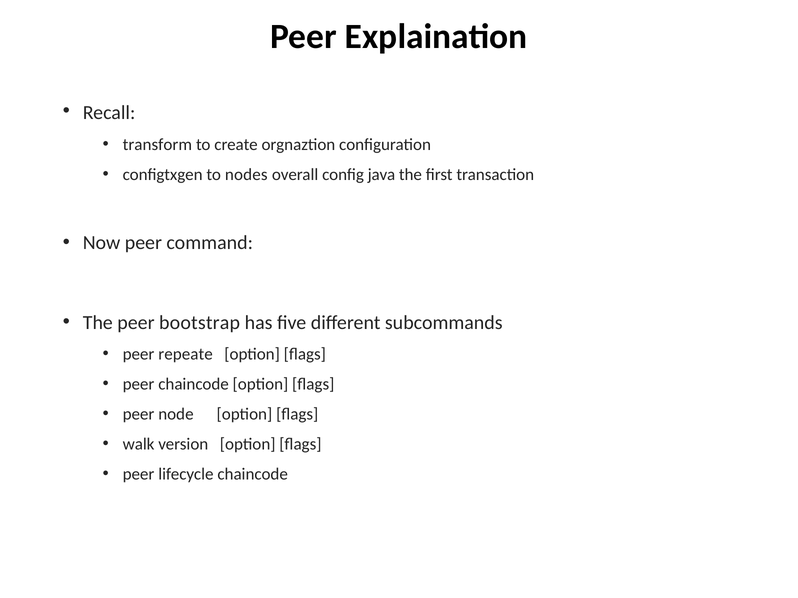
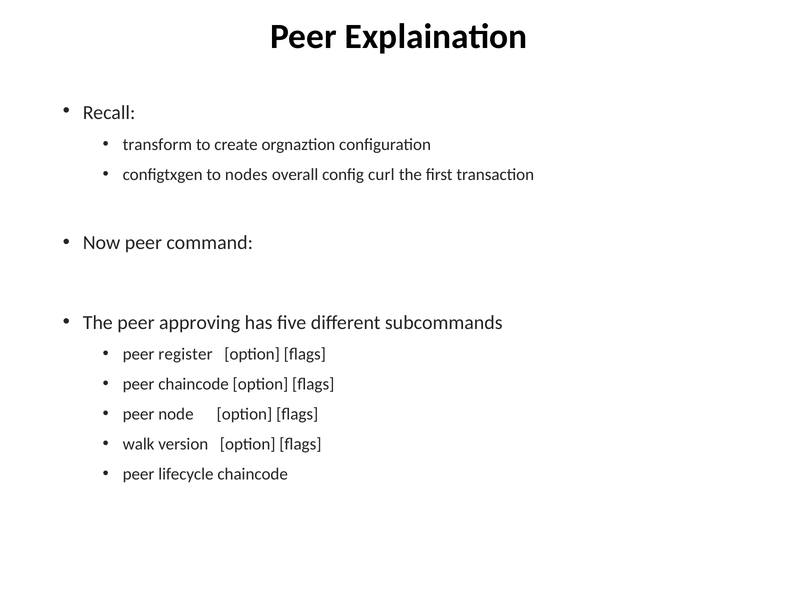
java: java -> curl
bootstrap: bootstrap -> approving
repeate: repeate -> register
